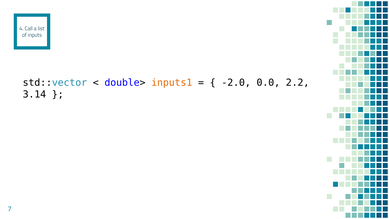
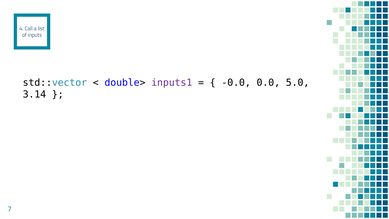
inputs1 colour: orange -> purple
-2.0: -2.0 -> -0.0
2.2: 2.2 -> 5.0
